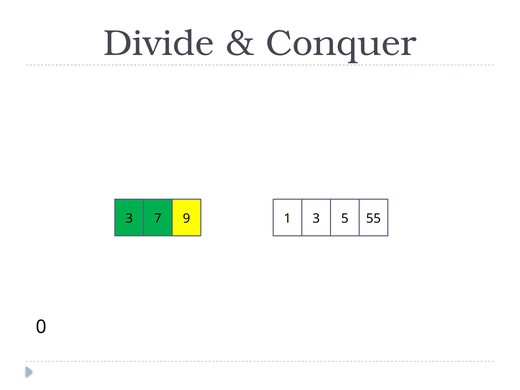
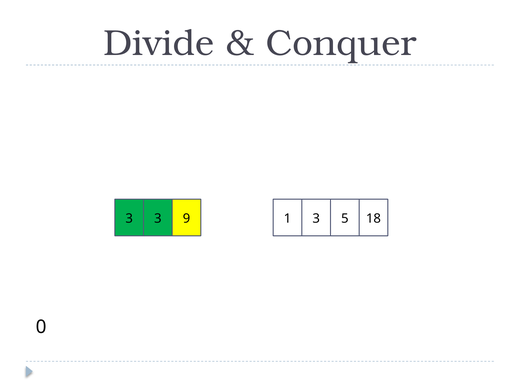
3 7: 7 -> 3
55: 55 -> 18
